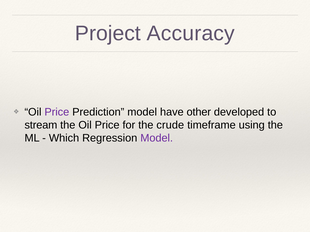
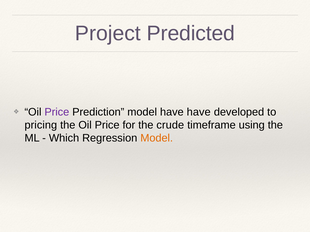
Accuracy: Accuracy -> Predicted
have other: other -> have
stream: stream -> pricing
Model at (157, 138) colour: purple -> orange
